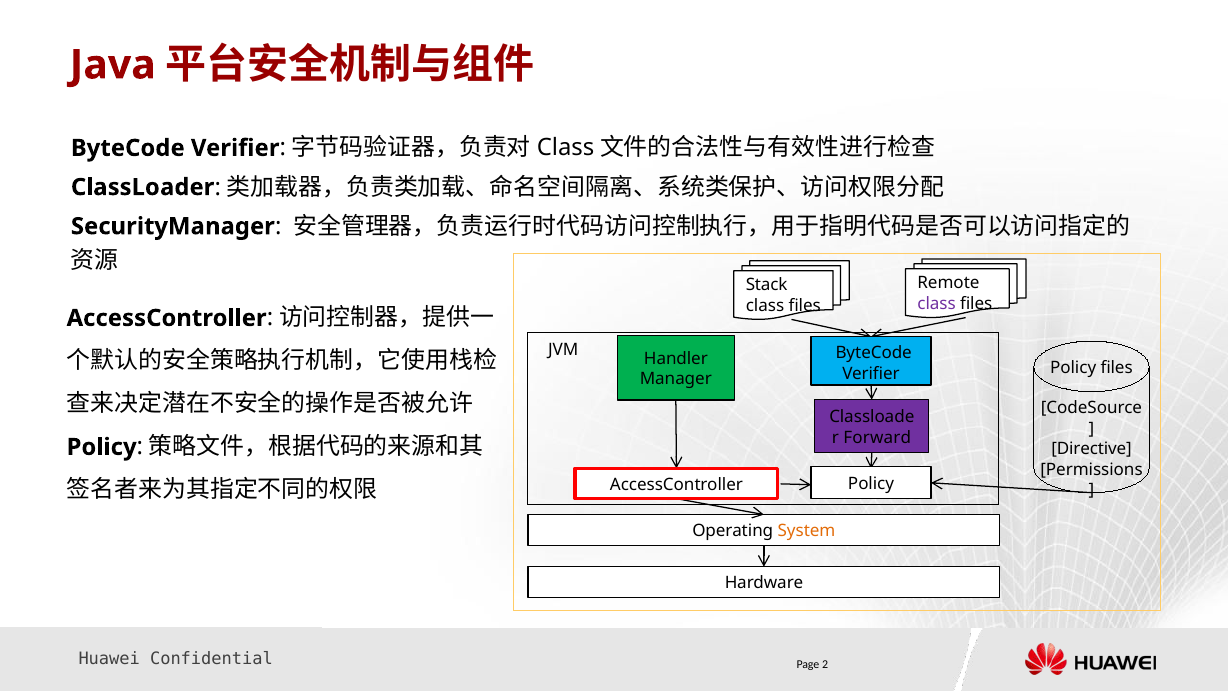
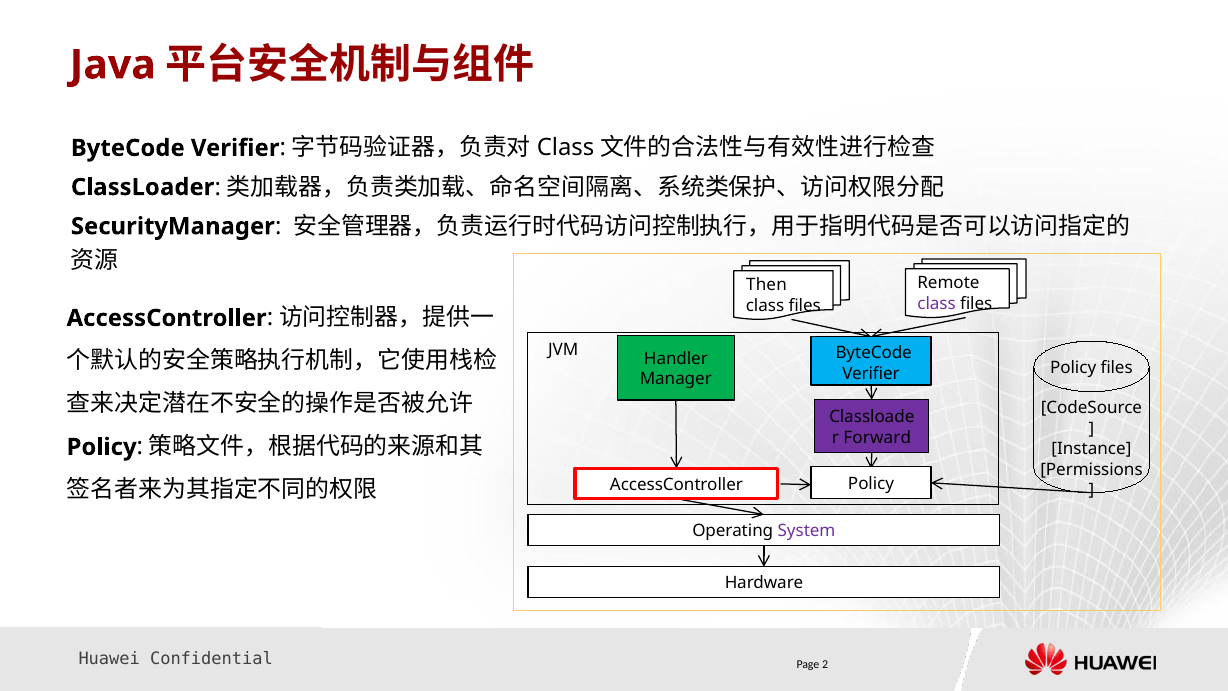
Stack: Stack -> Then
Directive: Directive -> Instance
System colour: orange -> purple
